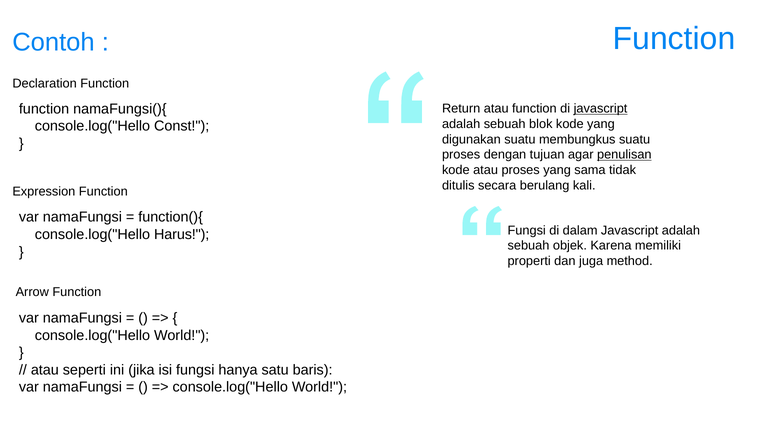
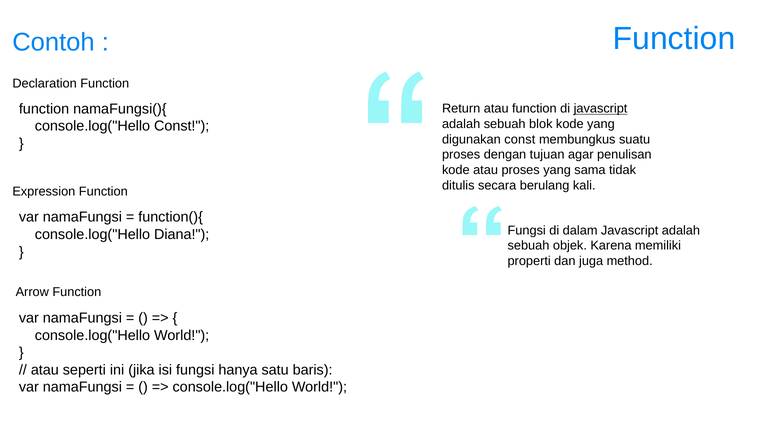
digunakan suatu: suatu -> const
penulisan underline: present -> none
Harus: Harus -> Diana
